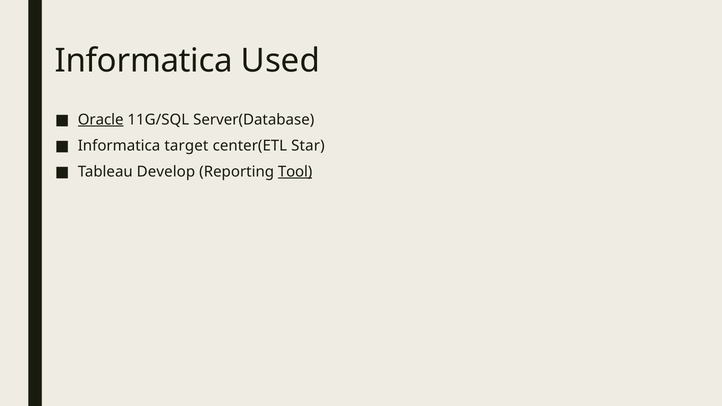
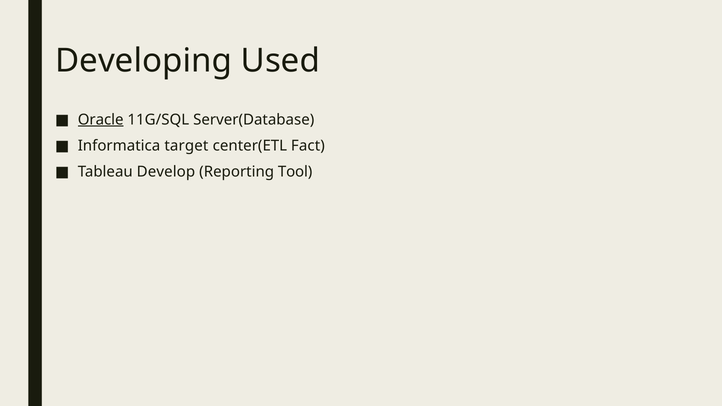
Informatica at (144, 61): Informatica -> Developing
Star: Star -> Fact
Tool underline: present -> none
